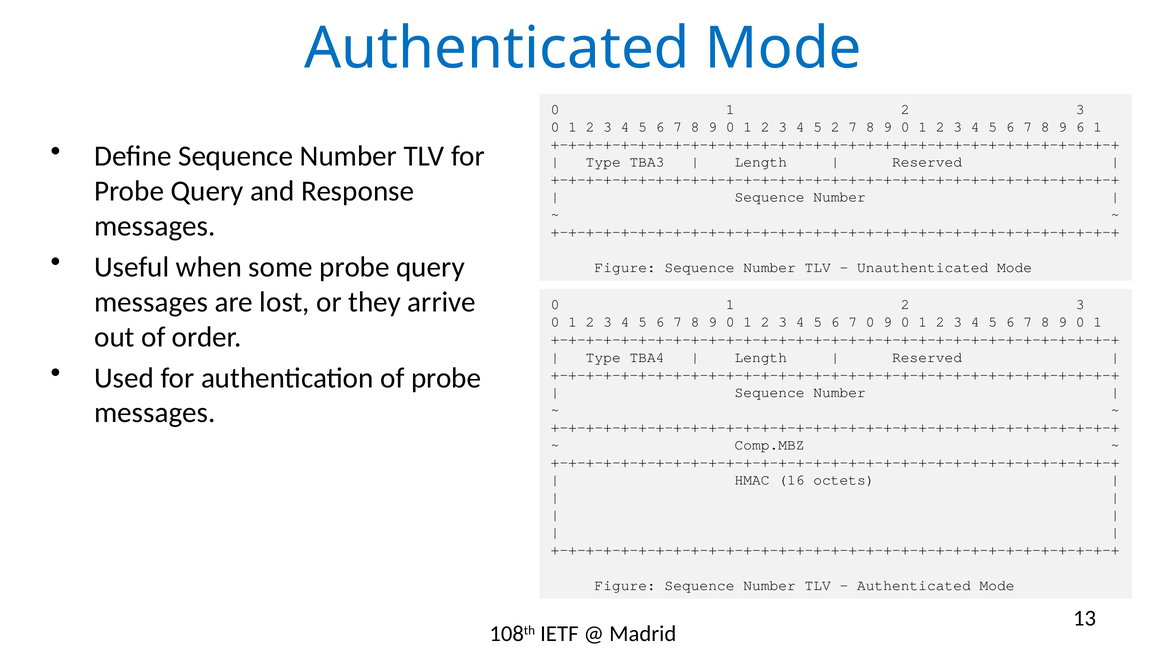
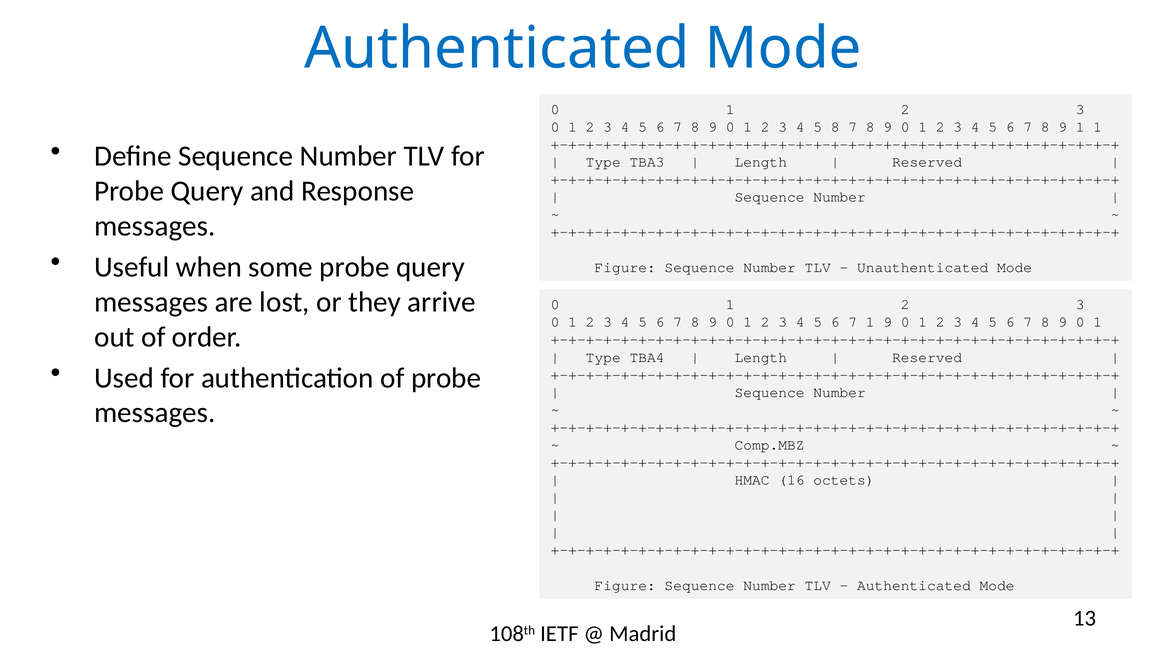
5 2: 2 -> 8
9 6: 6 -> 1
7 0: 0 -> 1
